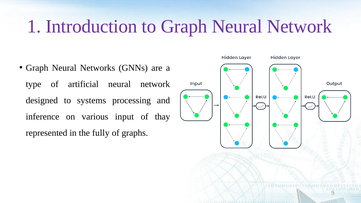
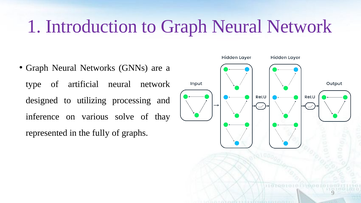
systems: systems -> utilizing
input: input -> solve
